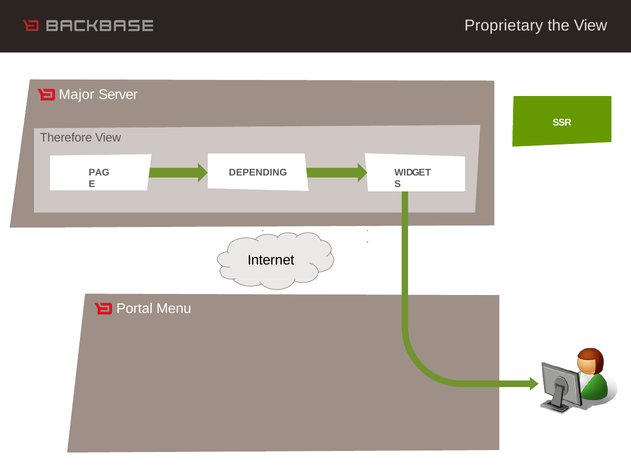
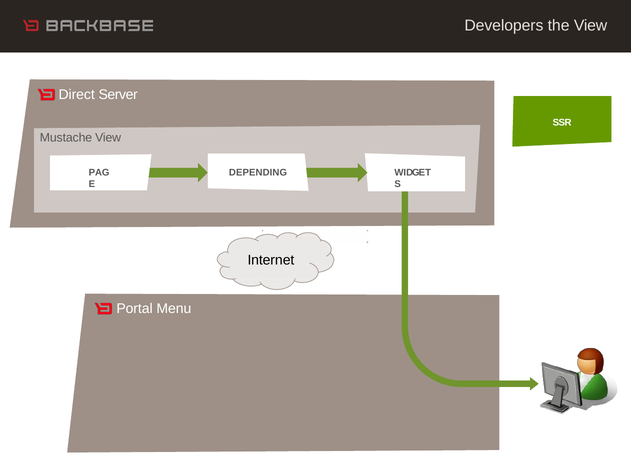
Proprietary: Proprietary -> Developers
Major: Major -> Direct
Therefore: Therefore -> Mustache
